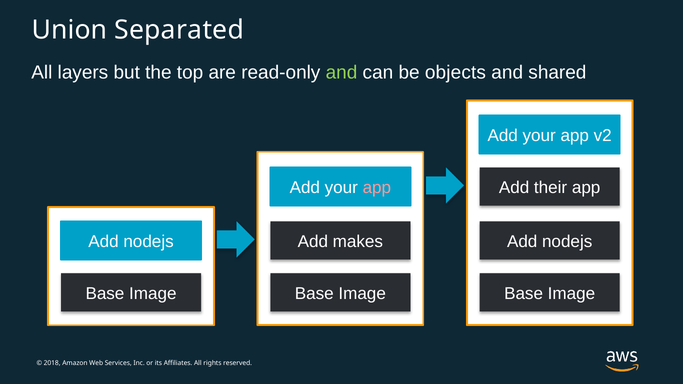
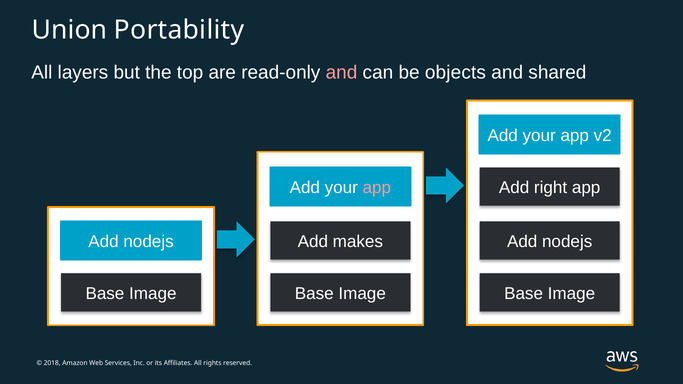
Separated: Separated -> Portability
and at (341, 72) colour: light green -> pink
their: their -> right
